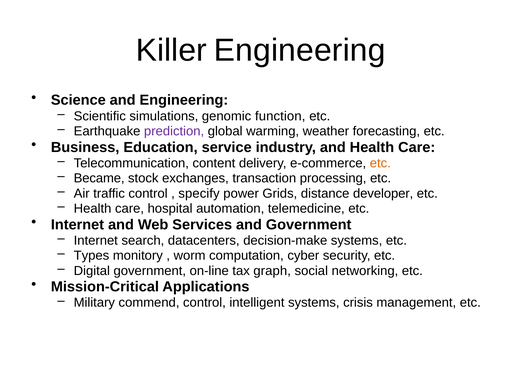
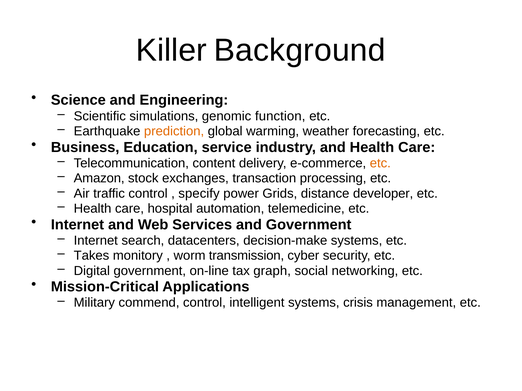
Killer Engineering: Engineering -> Background
prediction colour: purple -> orange
Became: Became -> Amazon
Types: Types -> Takes
computation: computation -> transmission
